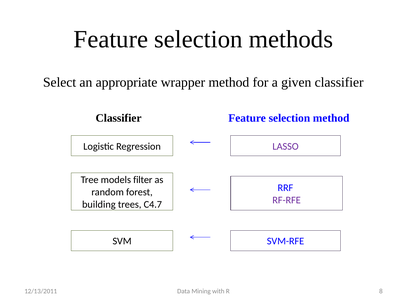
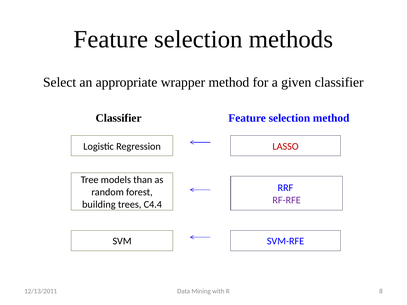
LASSO colour: purple -> red
filter: filter -> than
C4.7: C4.7 -> C4.4
